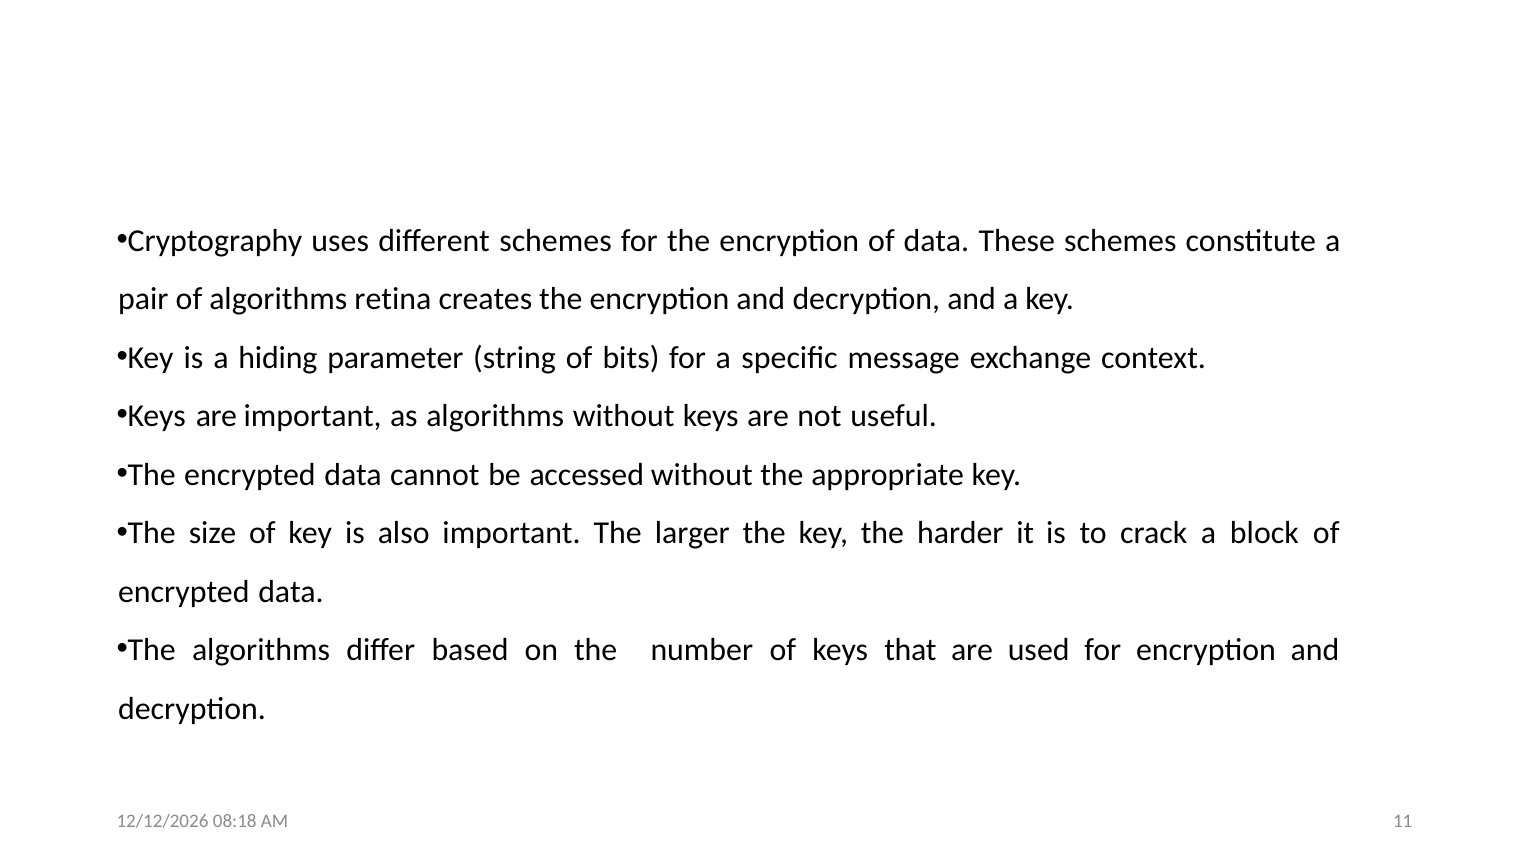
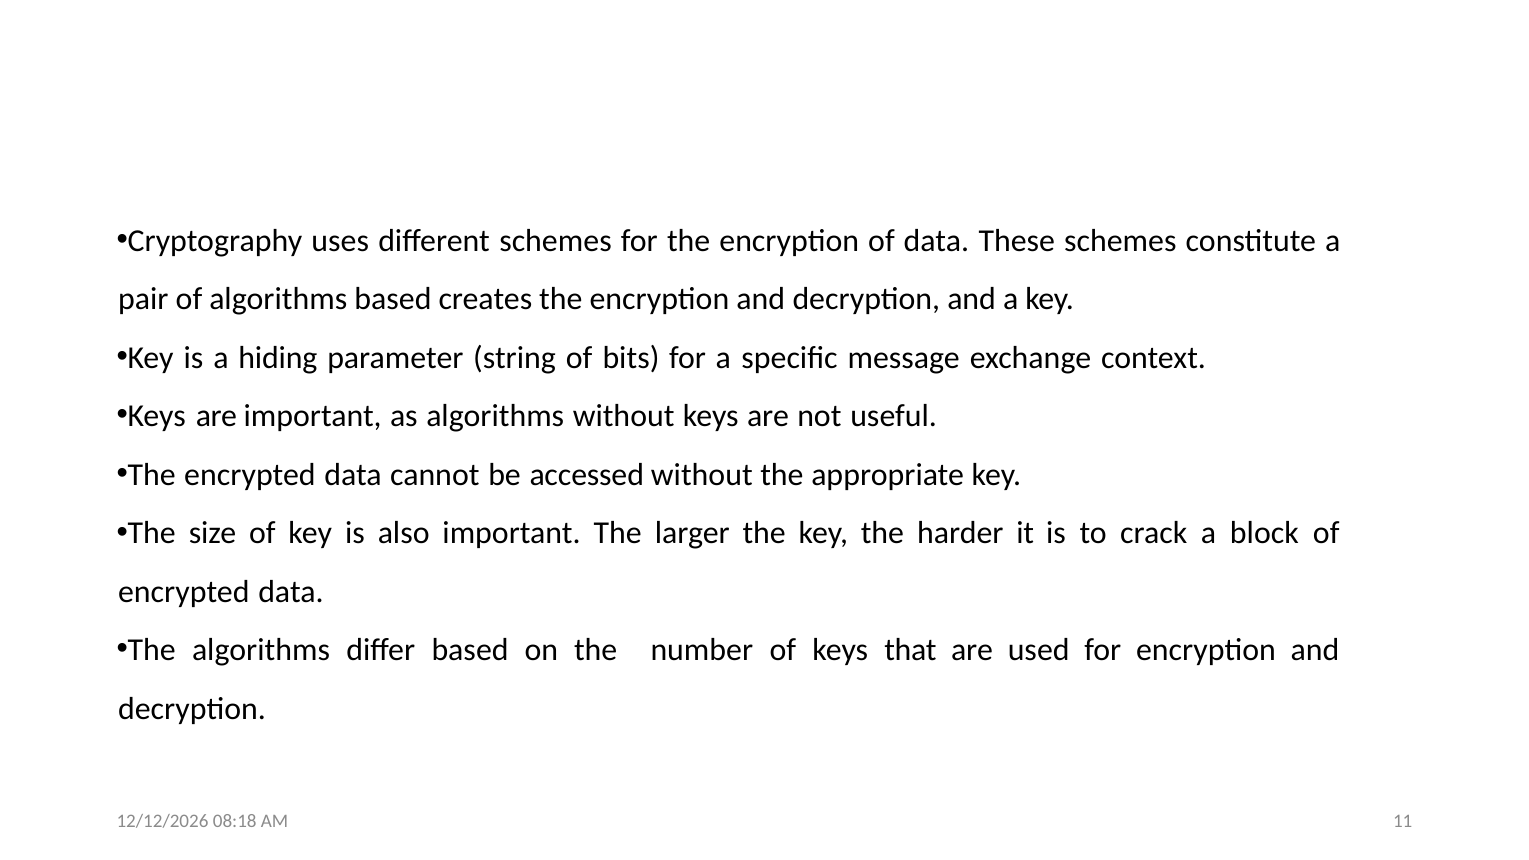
algorithms retina: retina -> based
